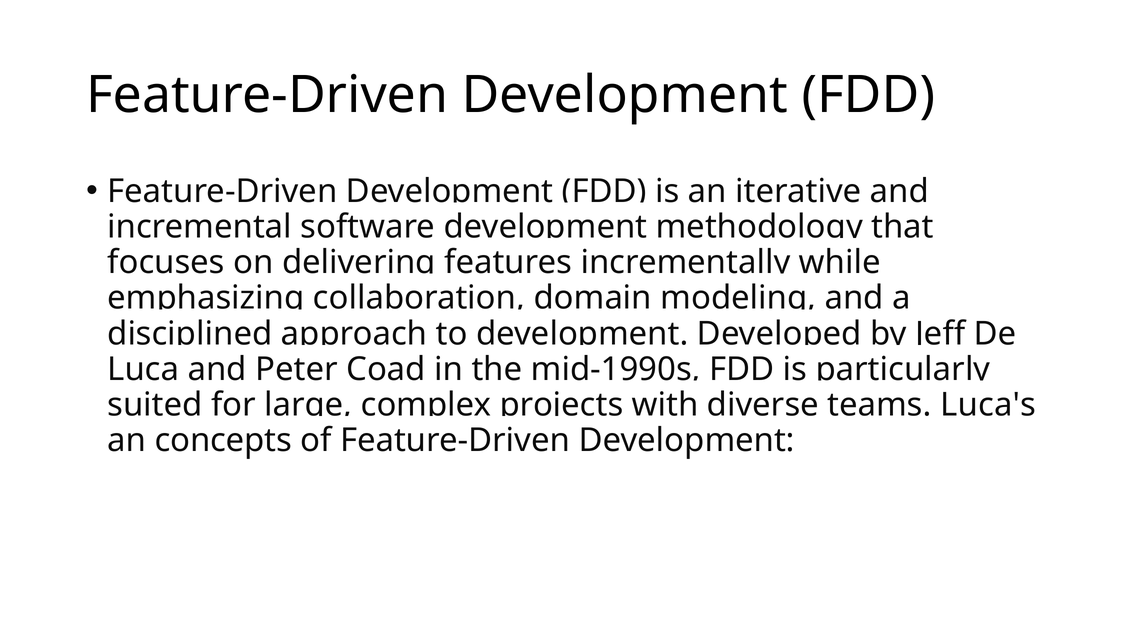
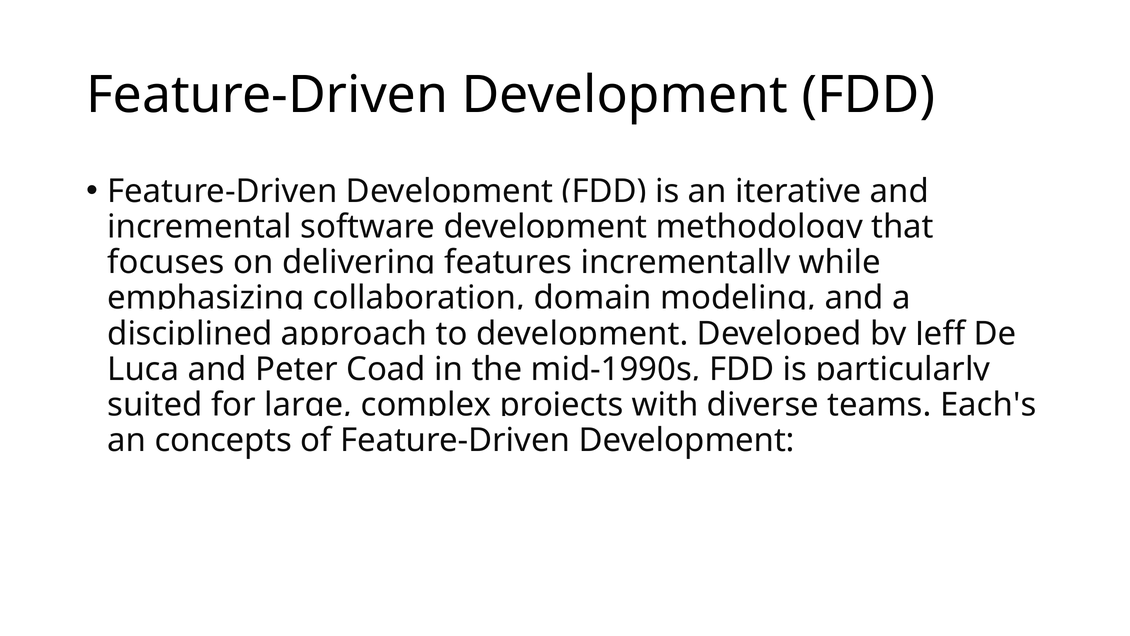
Luca's: Luca's -> Each's
